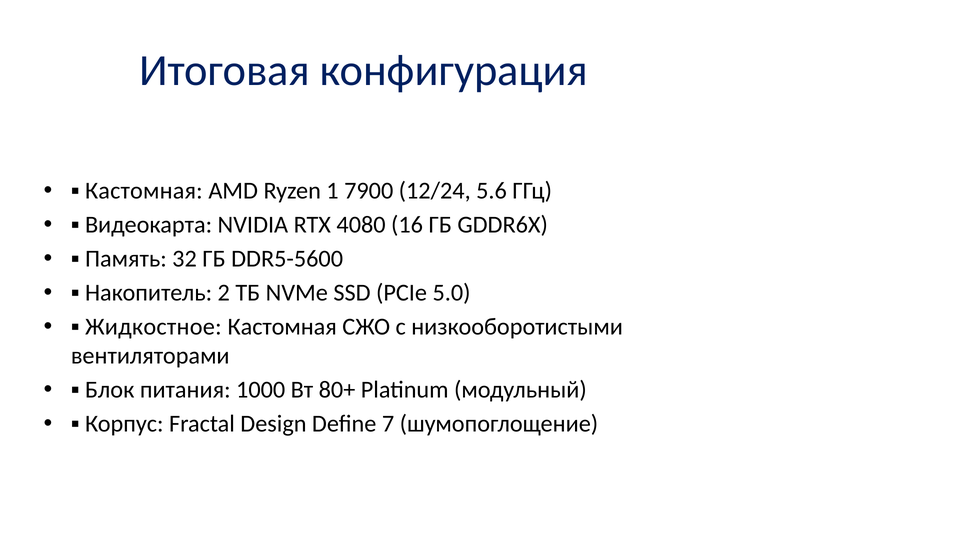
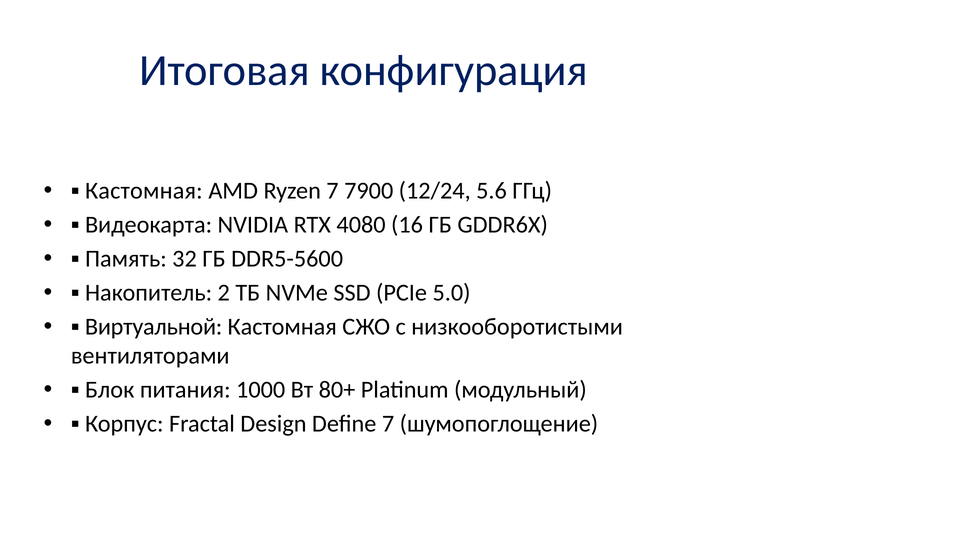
Ryzen 1: 1 -> 7
Жидкостное: Жидкостное -> Виртуальной
